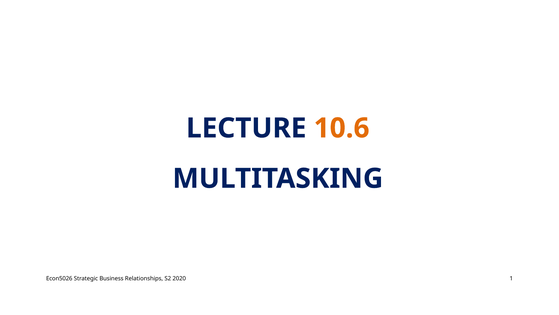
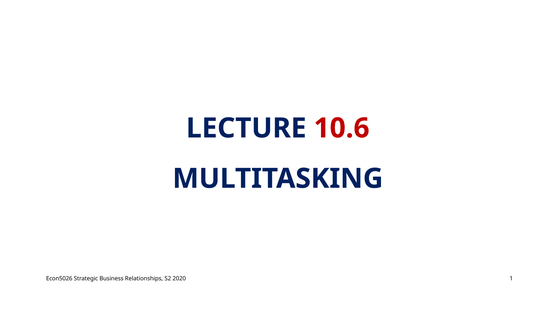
10.6 colour: orange -> red
